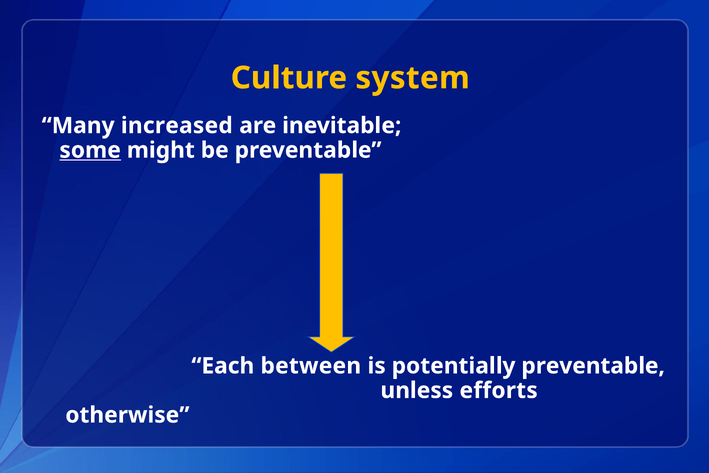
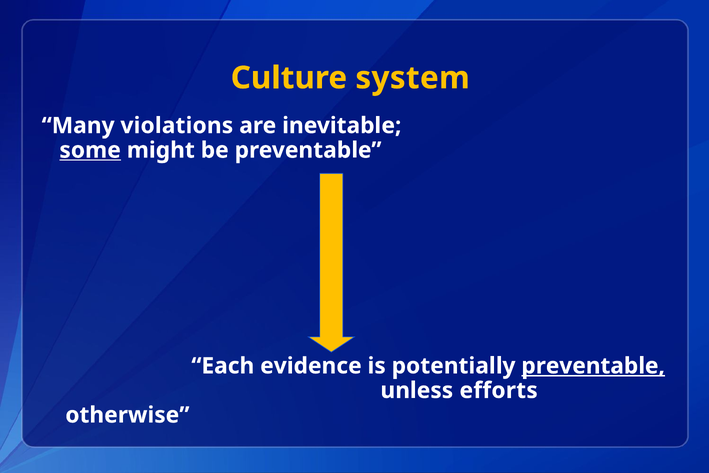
increased: increased -> violations
between: between -> evidence
preventable at (593, 366) underline: none -> present
